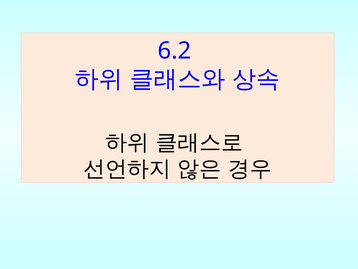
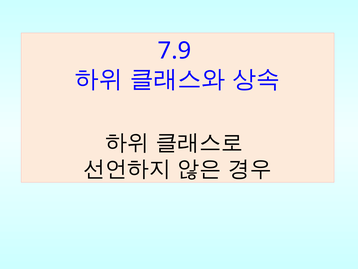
6.2: 6.2 -> 7.9
